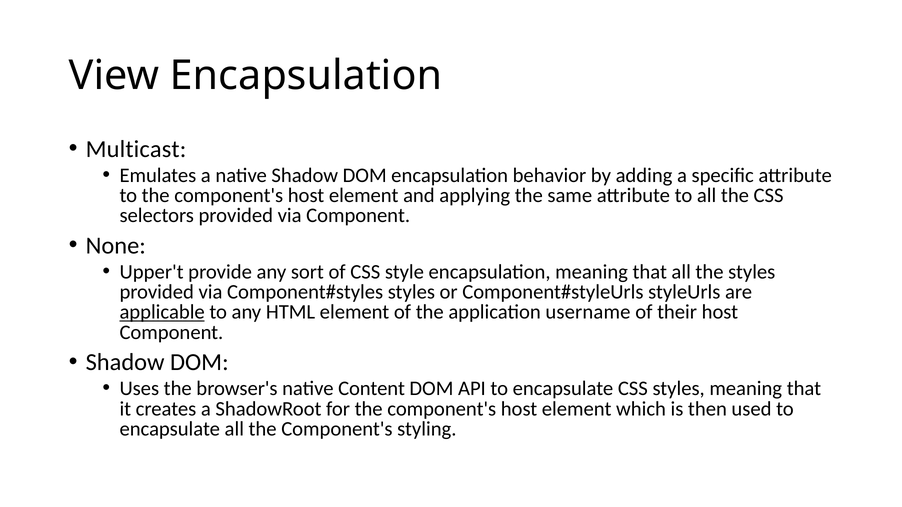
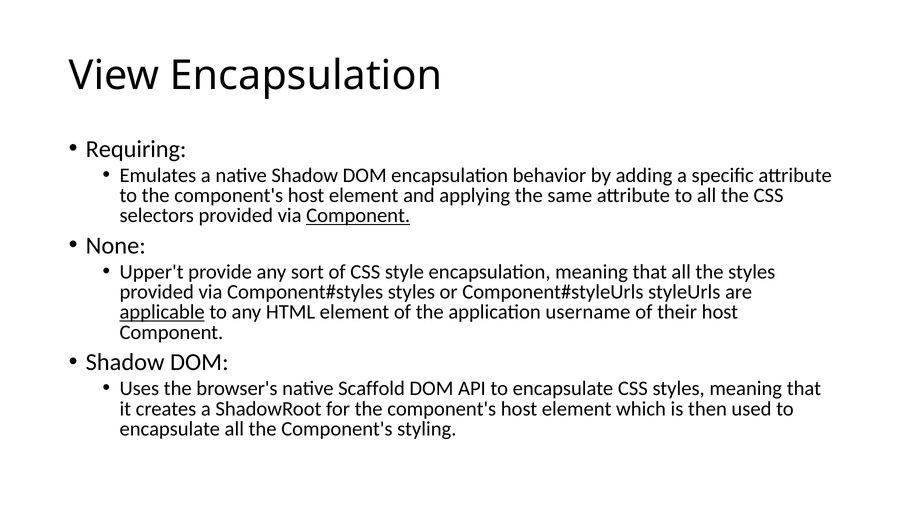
Multicast: Multicast -> Requiring
Component at (358, 216) underline: none -> present
Content: Content -> Scaffold
